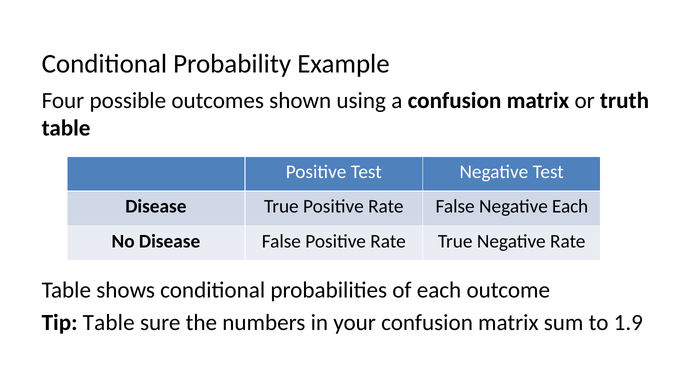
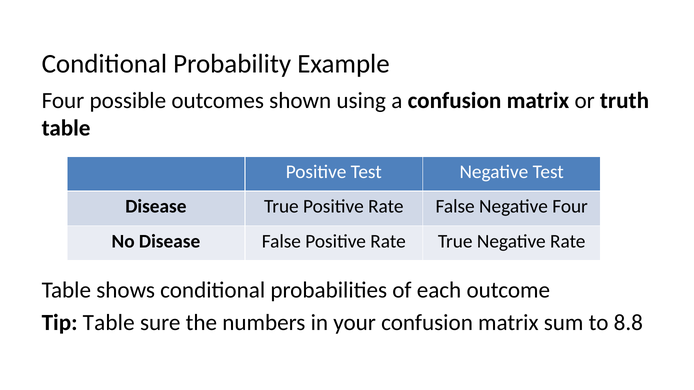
Negative Each: Each -> Four
1.9: 1.9 -> 8.8
